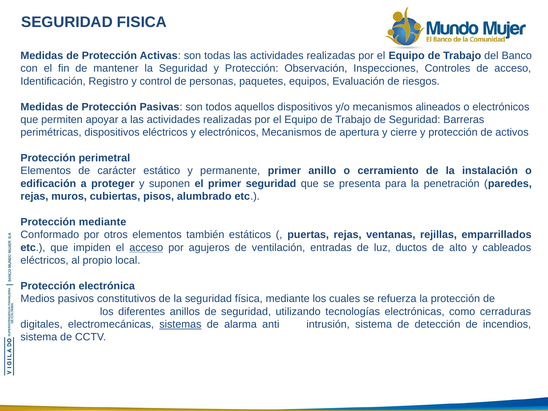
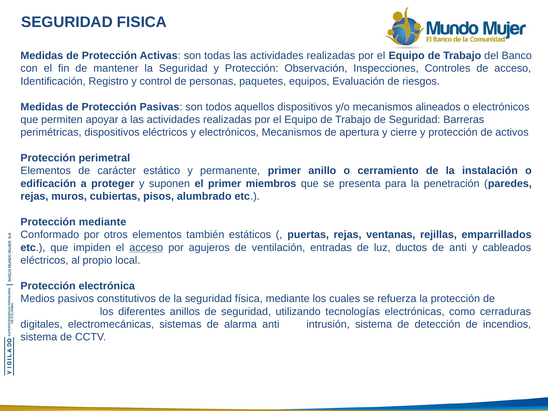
primer seguridad: seguridad -> miembros
de alto: alto -> anti
sistemas underline: present -> none
